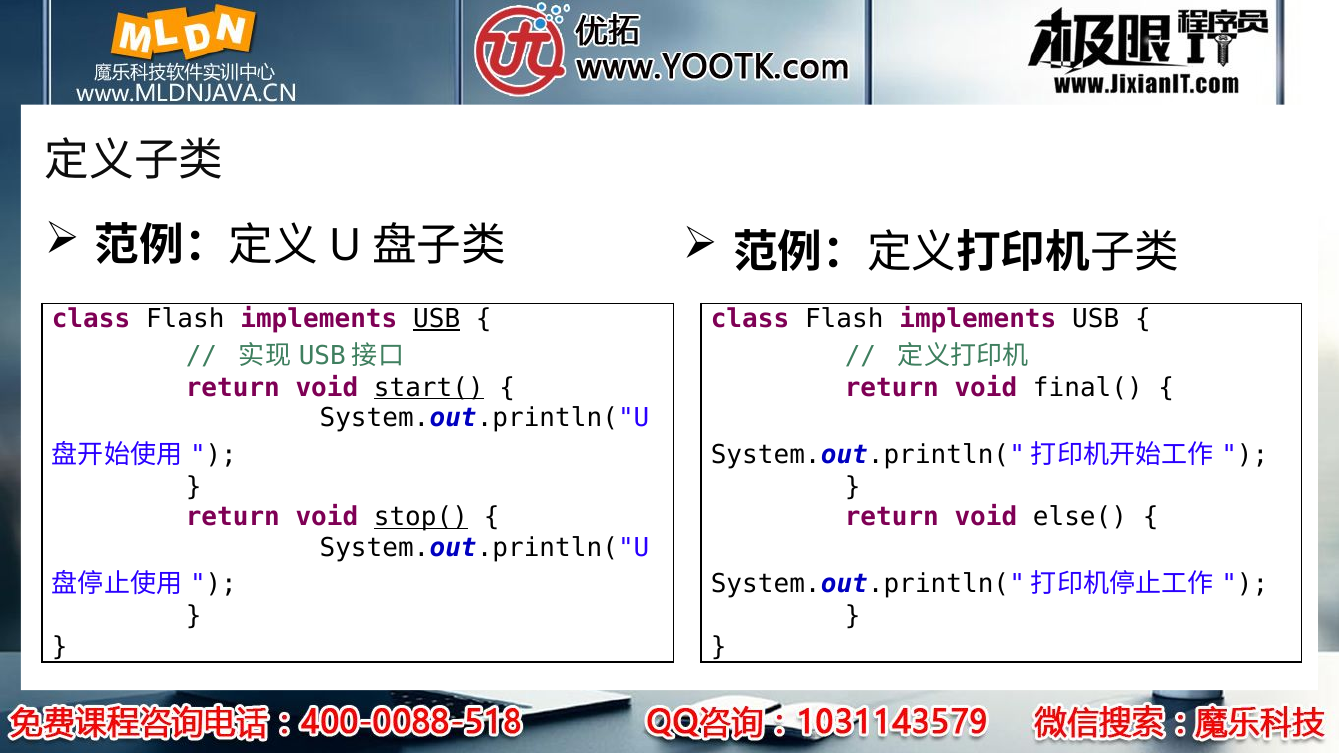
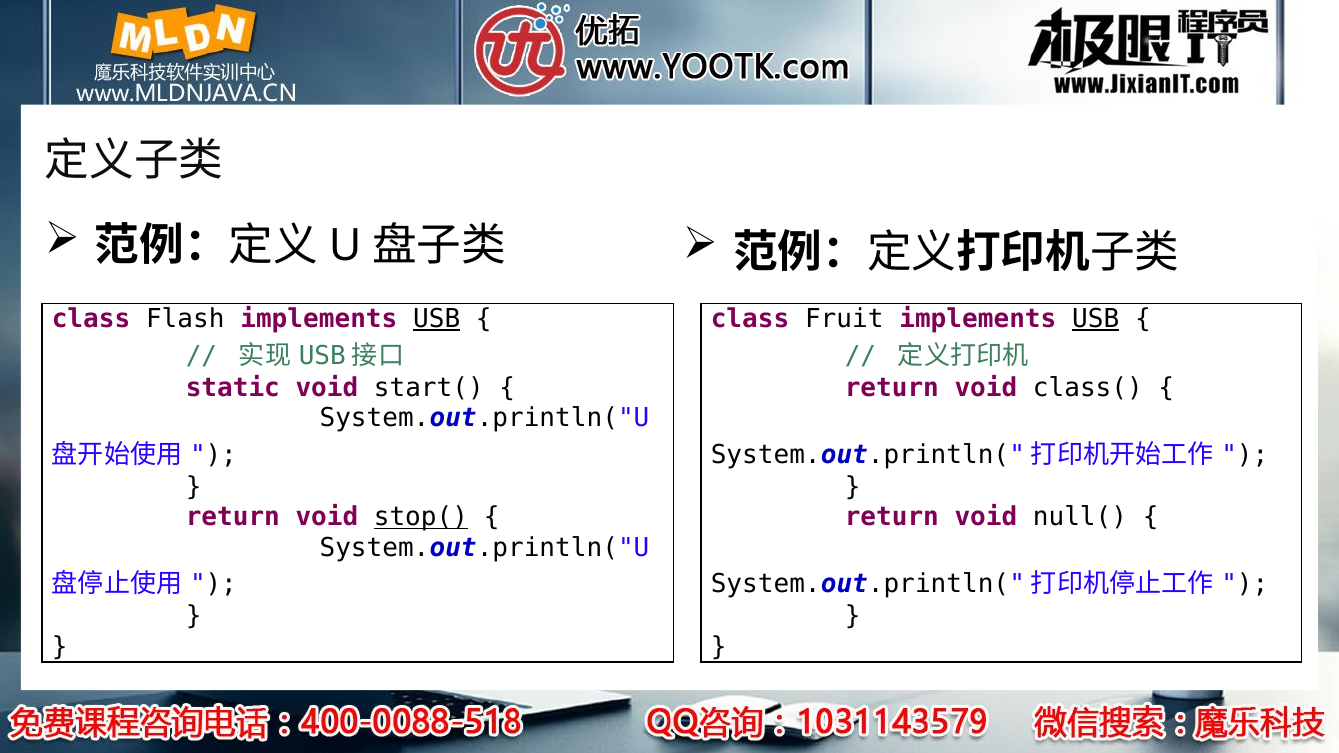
Flash at (844, 319): Flash -> Fruit
USB at (1096, 319) underline: none -> present
return at (233, 388): return -> static
start( underline: present -> none
final(: final( -> class(
else(: else( -> null(
